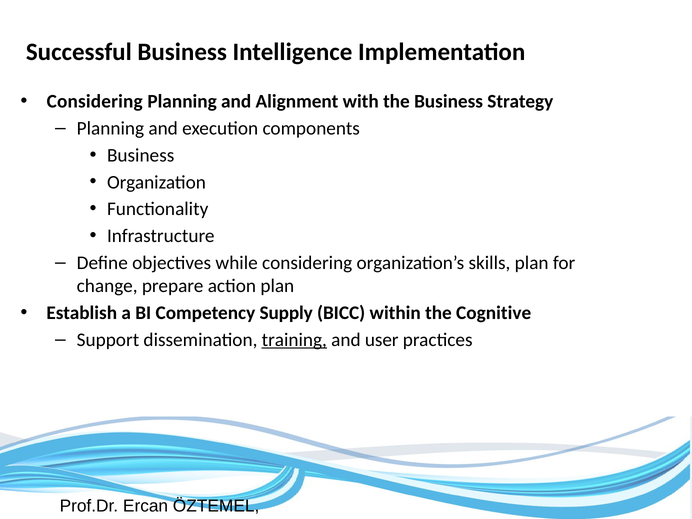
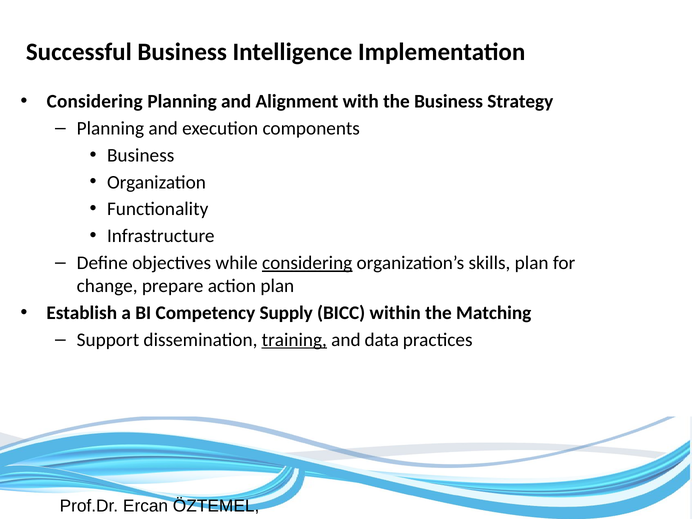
considering at (307, 263) underline: none -> present
Cognitive: Cognitive -> Matching
user: user -> data
